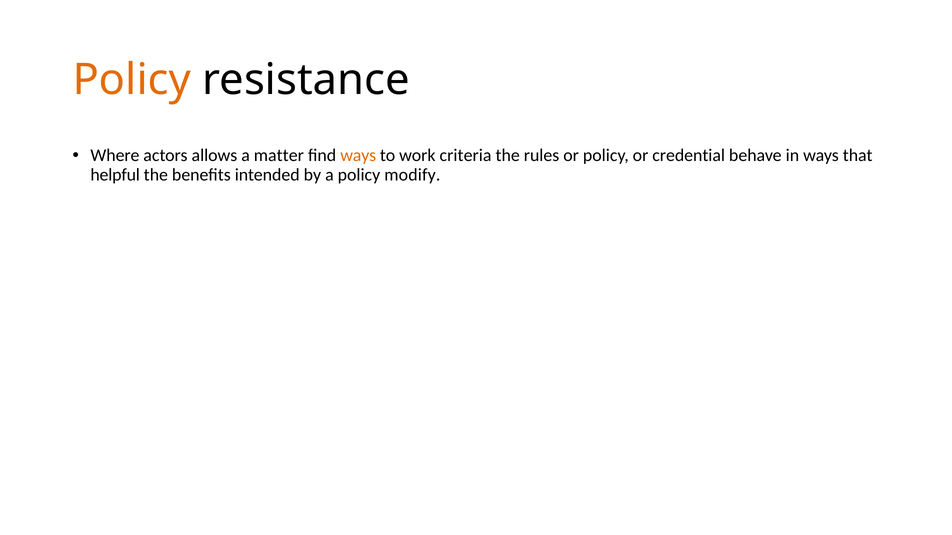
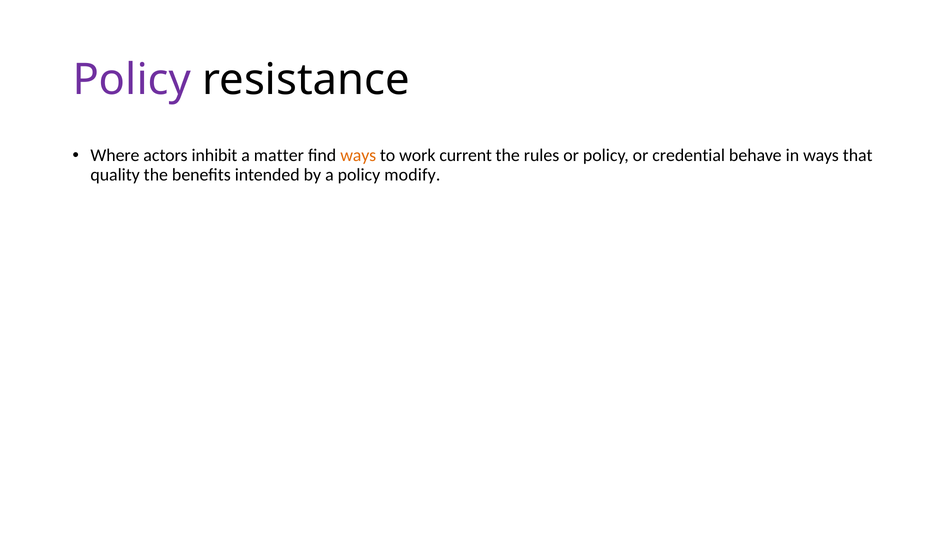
Policy at (132, 80) colour: orange -> purple
allows: allows -> inhibit
criteria: criteria -> current
helpful: helpful -> quality
